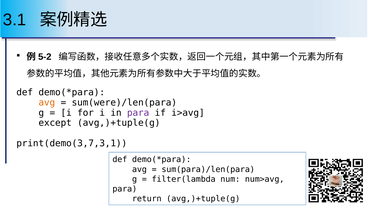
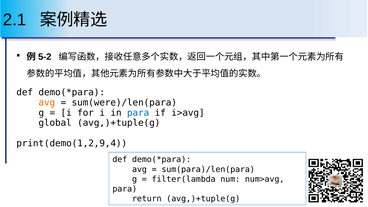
3.1: 3.1 -> 2.1
para at (138, 113) colour: purple -> blue
except: except -> global
print(demo(3,7,3,1: print(demo(3,7,3,1 -> print(demo(1,2,9,4
